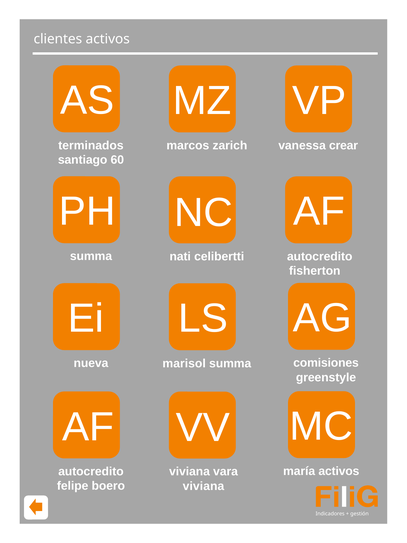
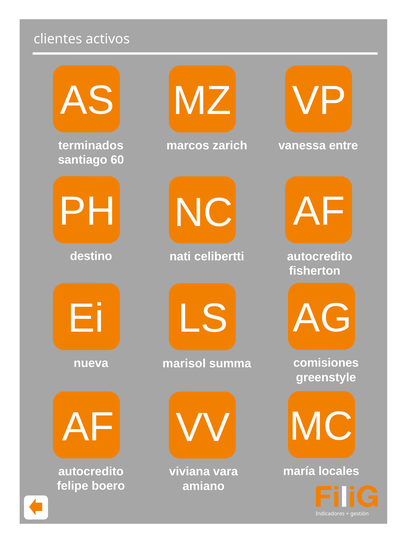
crear: crear -> entre
summa at (91, 256): summa -> destino
maría activos: activos -> locales
viviana at (203, 486): viviana -> amiano
